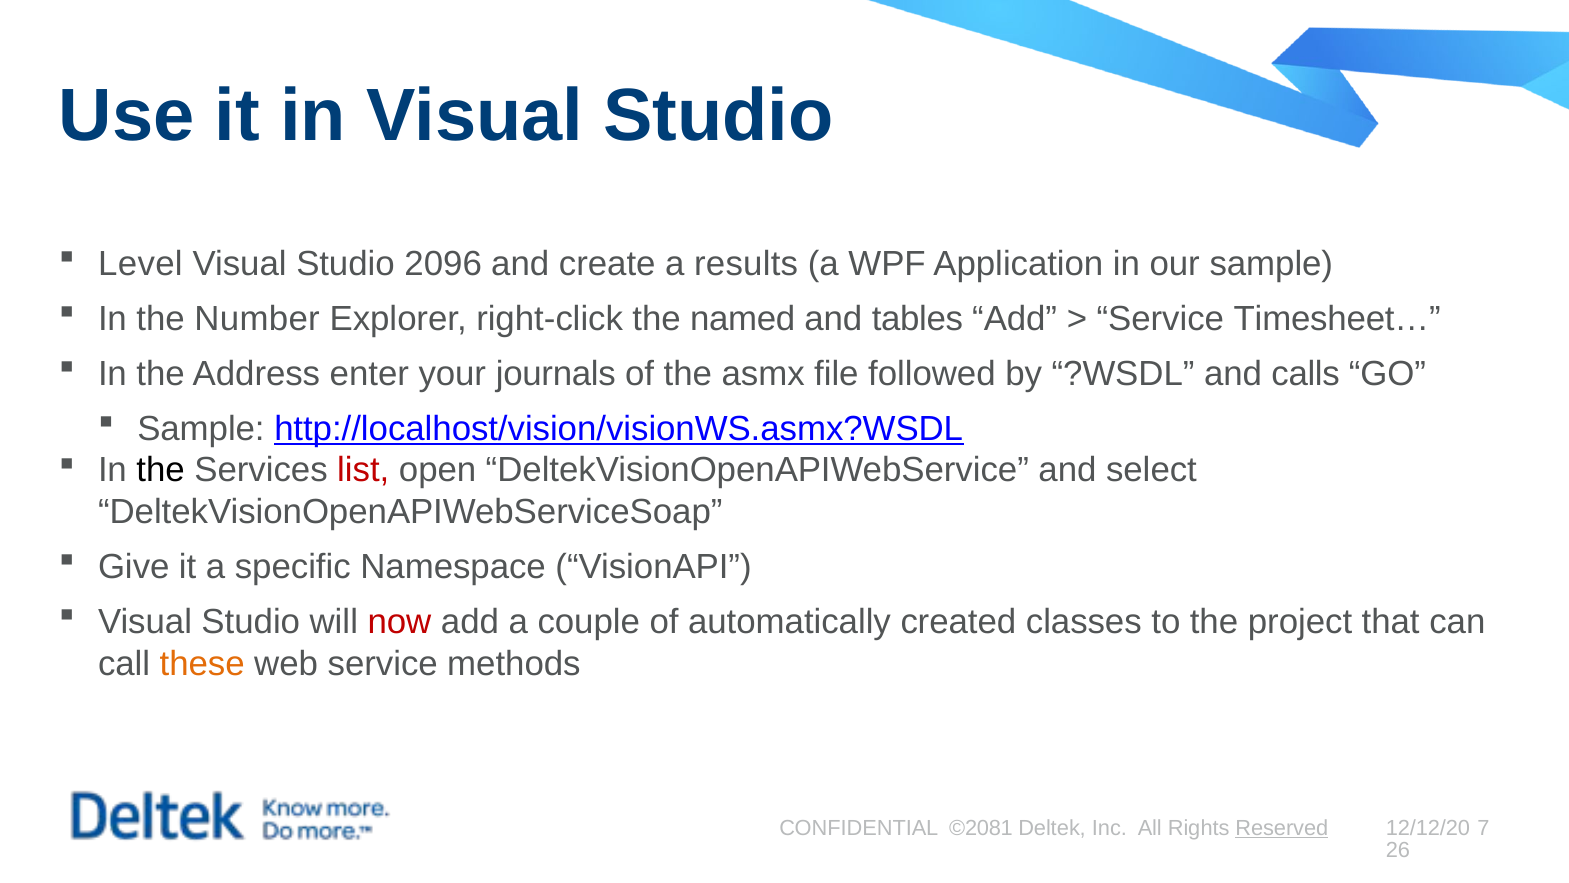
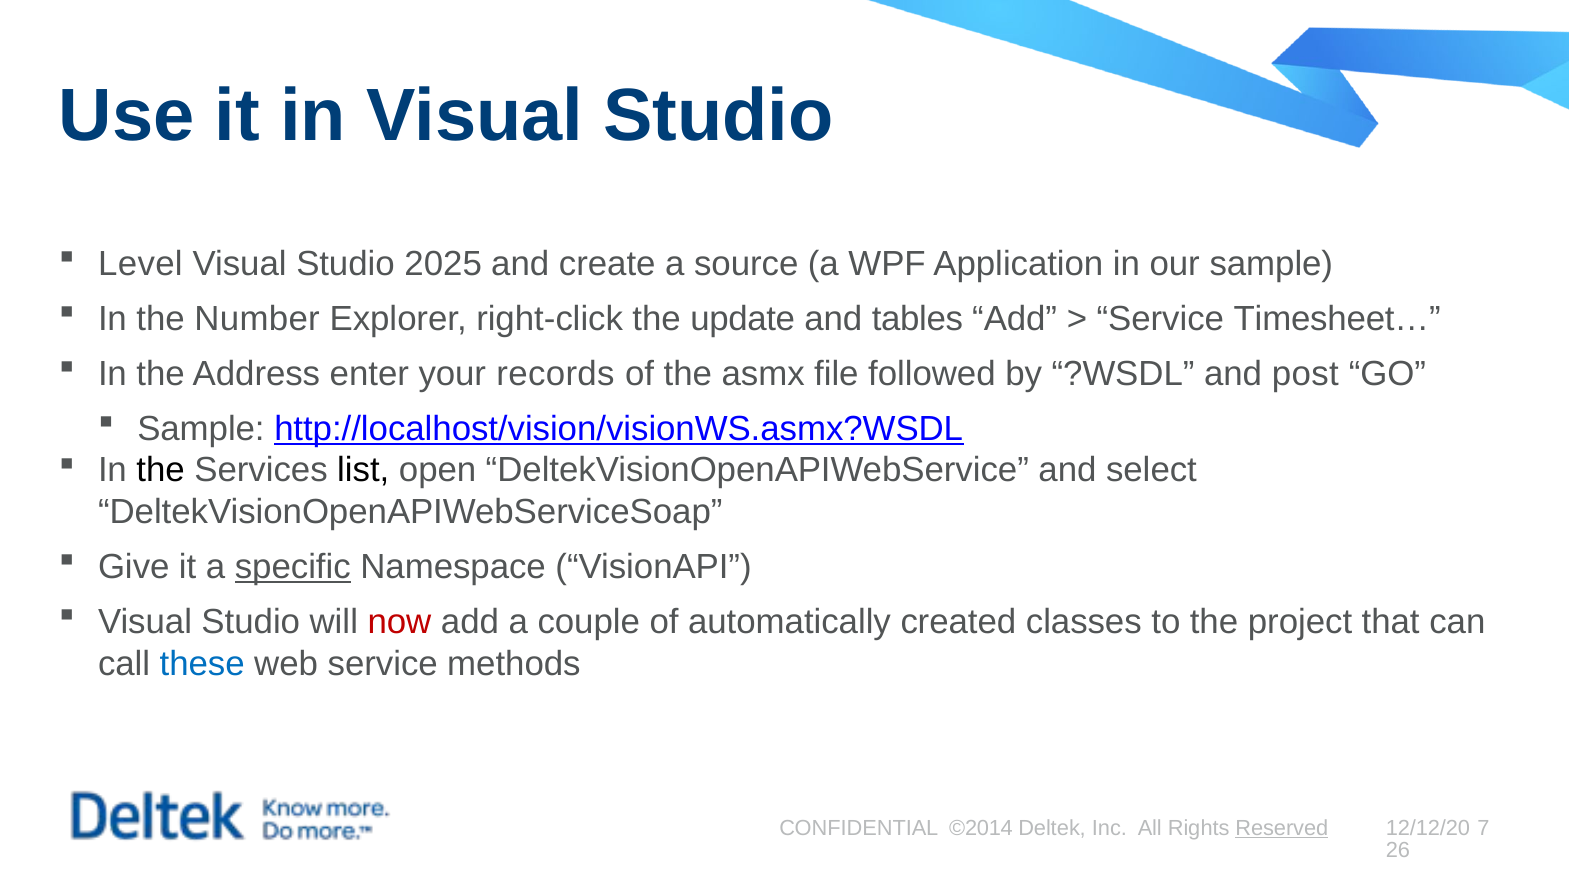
2096: 2096 -> 2025
results: results -> source
named: named -> update
journals: journals -> records
calls: calls -> post
list colour: red -> black
specific underline: none -> present
these colour: orange -> blue
©2081: ©2081 -> ©2014
